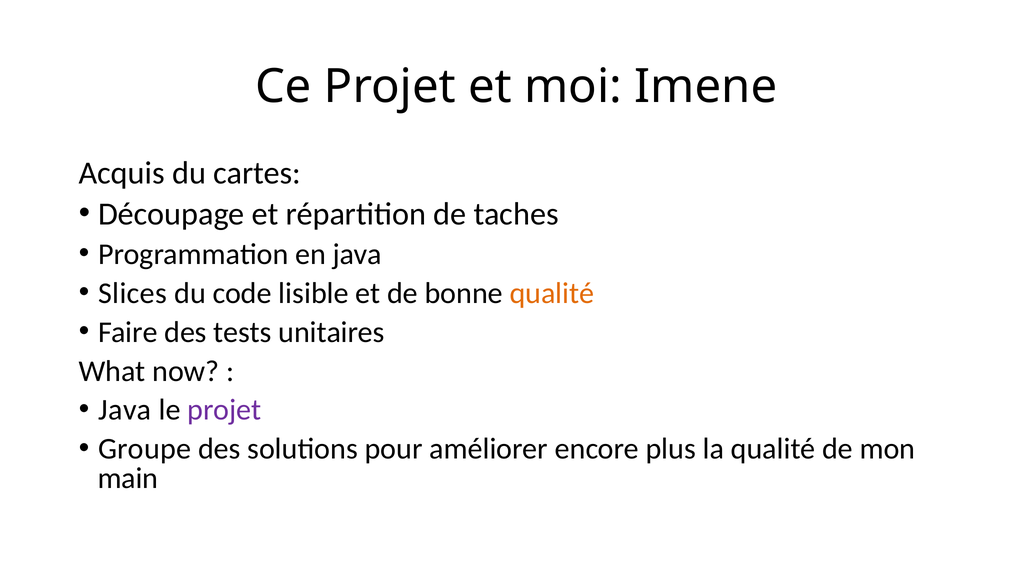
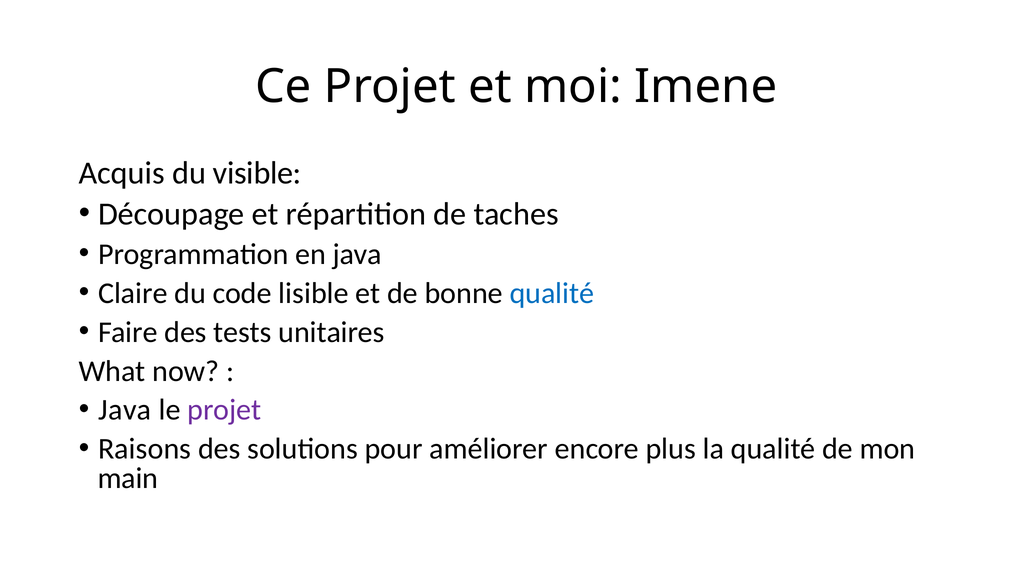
cartes: cartes -> visible
Slices: Slices -> Claire
qualité at (552, 293) colour: orange -> blue
Groupe: Groupe -> Raisons
